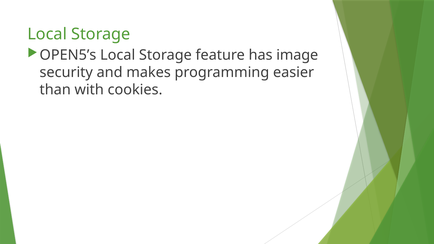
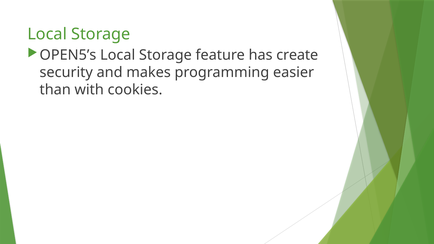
image: image -> create
